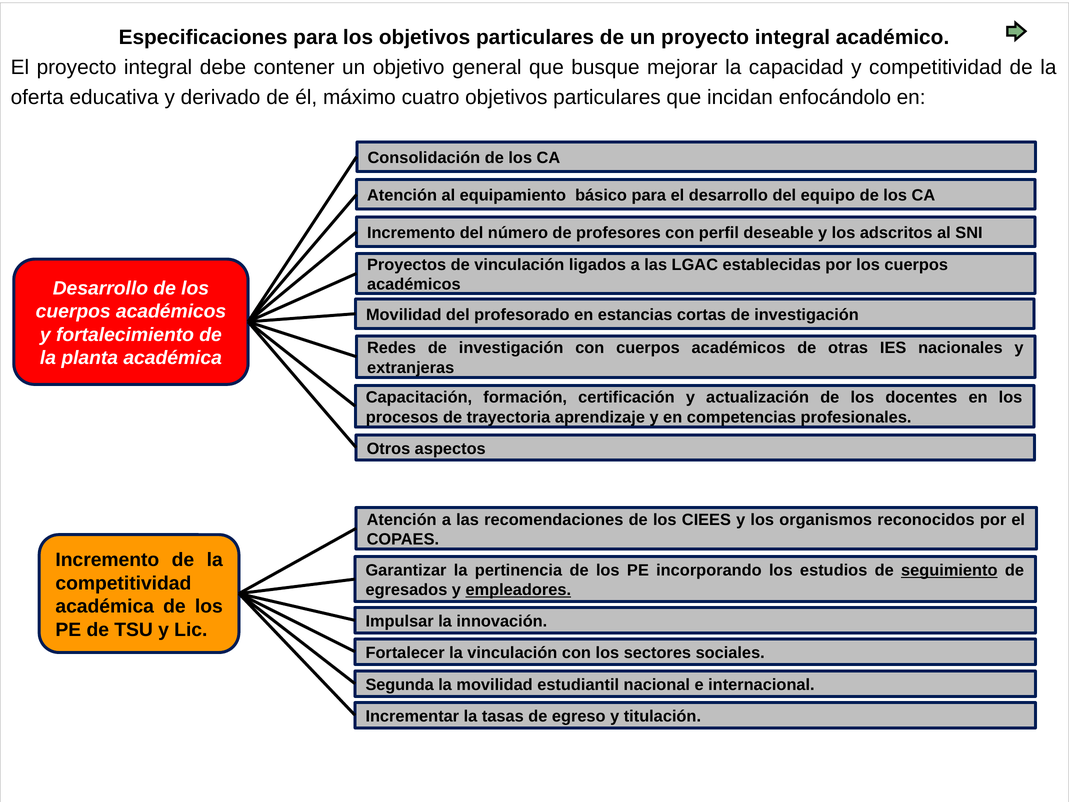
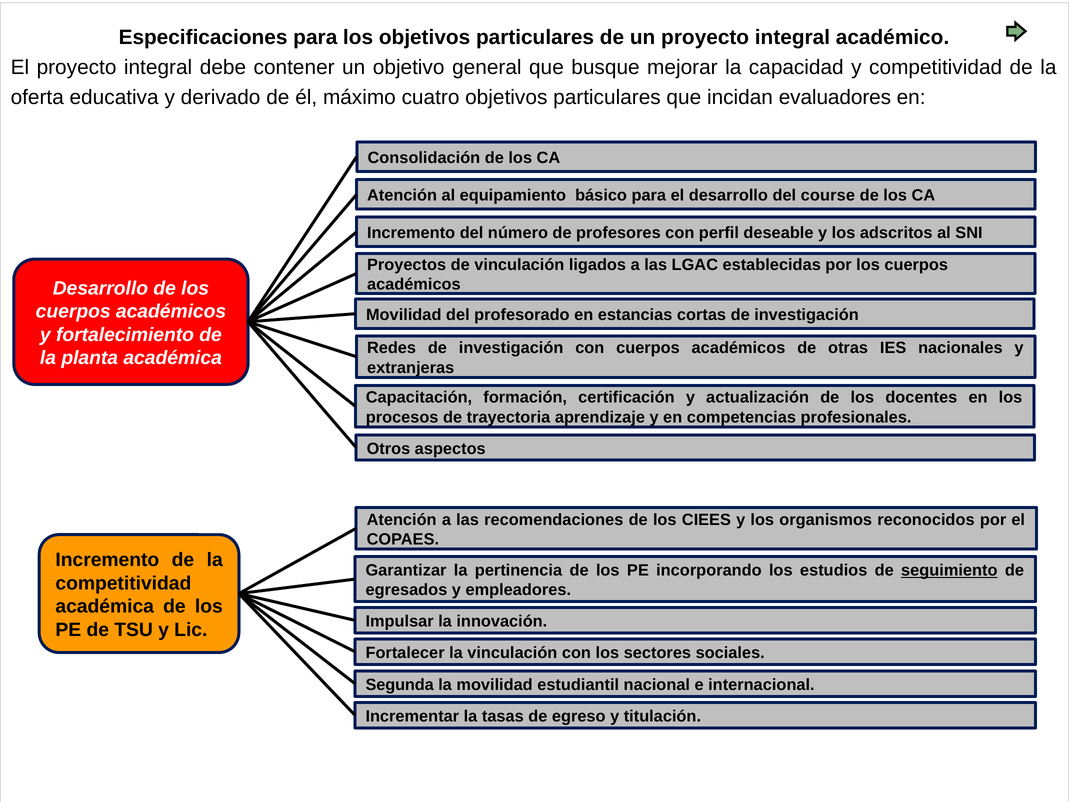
enfocándolo: enfocándolo -> evaluadores
equipo: equipo -> course
empleadores underline: present -> none
